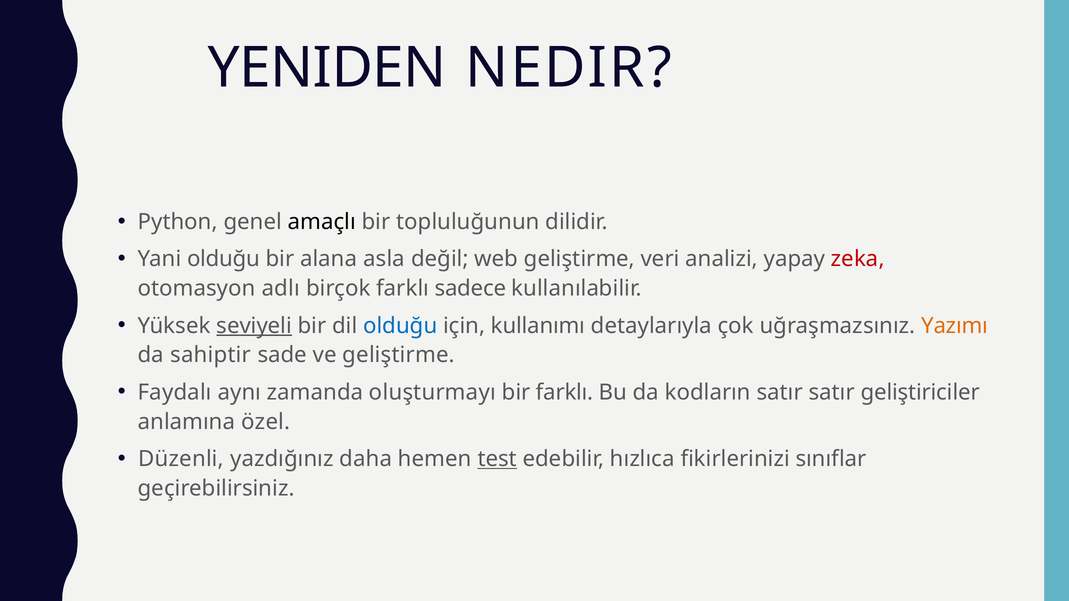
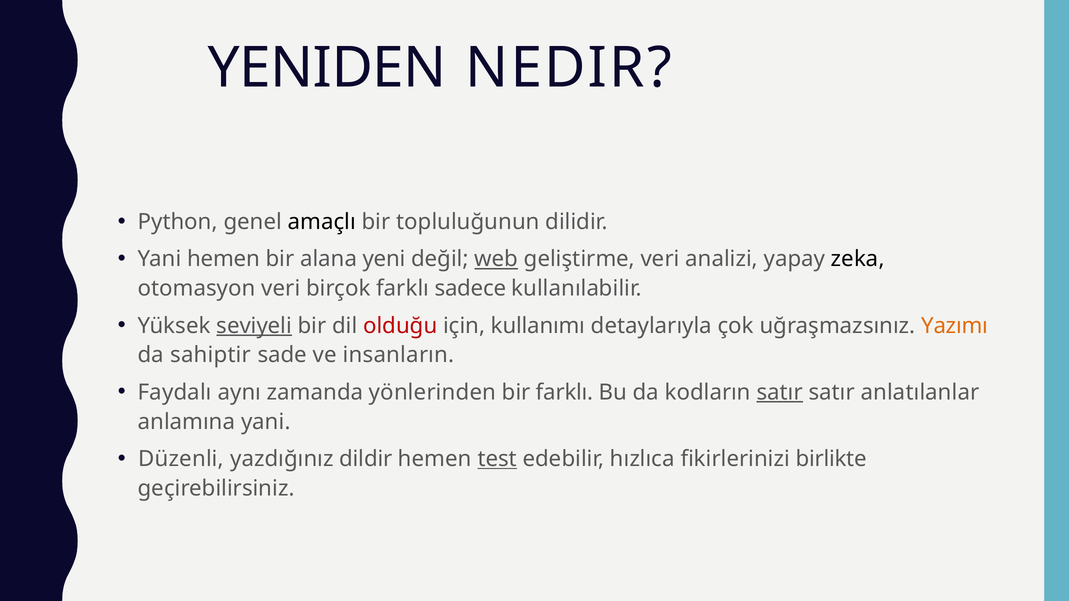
Yani olduğu: olduğu -> hemen
asla: asla -> yeni
web underline: none -> present
zeka colour: red -> black
otomasyon adlı: adlı -> veri
olduğu at (400, 326) colour: blue -> red
ve geliştirme: geliştirme -> insanların
oluşturmayı: oluşturmayı -> yönlerinden
satır at (780, 393) underline: none -> present
geliştiriciler: geliştiriciler -> anlatılanlar
anlamına özel: özel -> yani
daha: daha -> dildir
sınıflar: sınıflar -> birlikte
